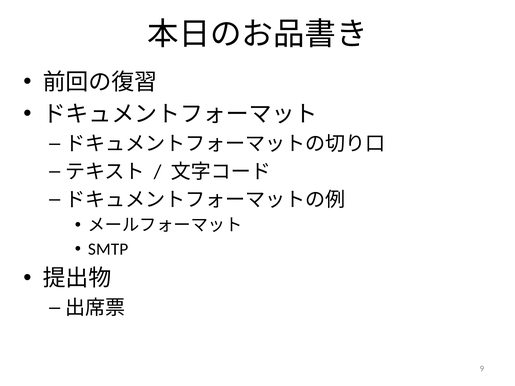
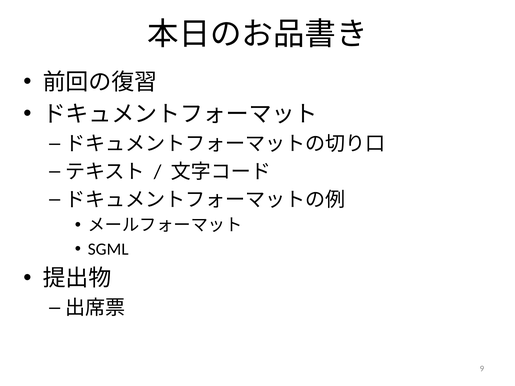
SMTP: SMTP -> SGML
